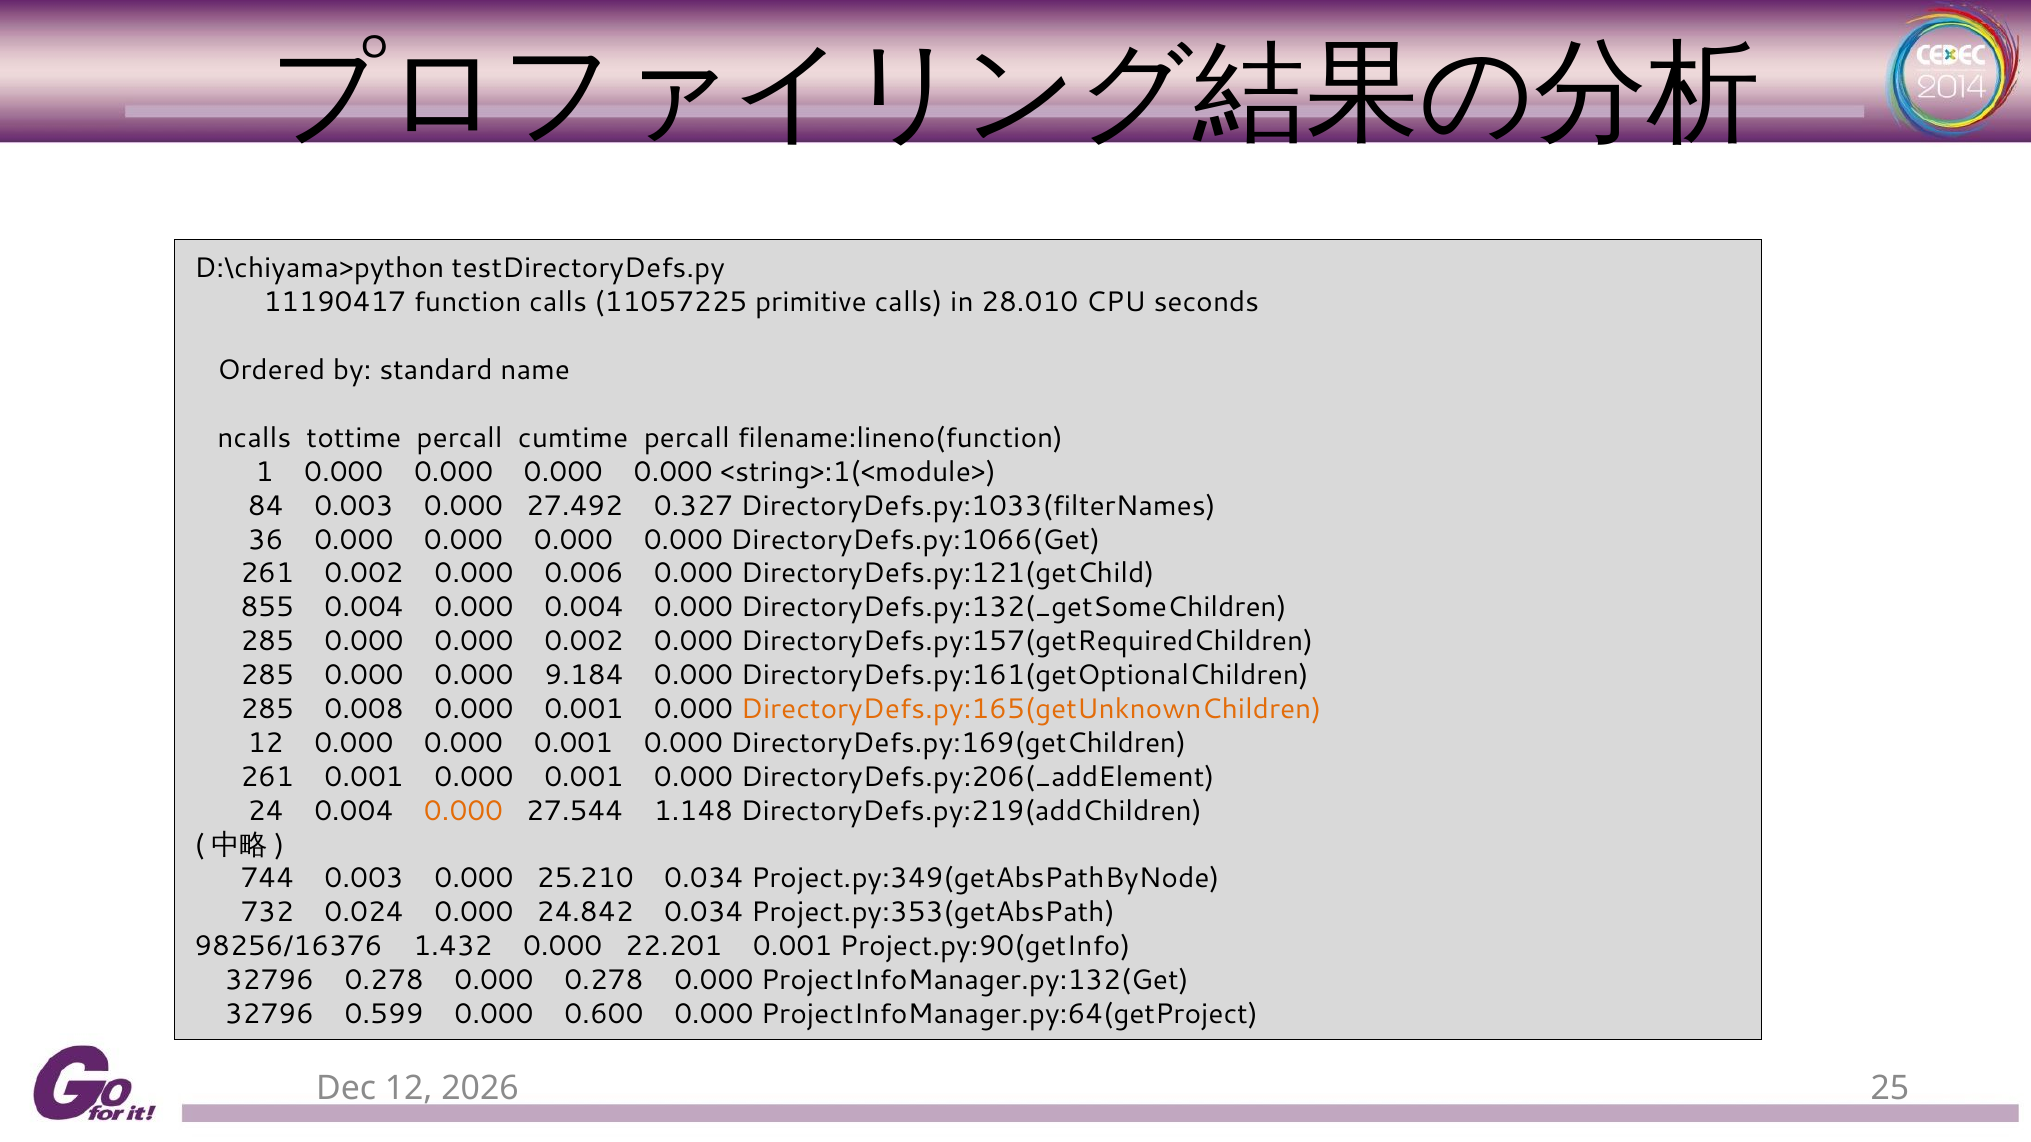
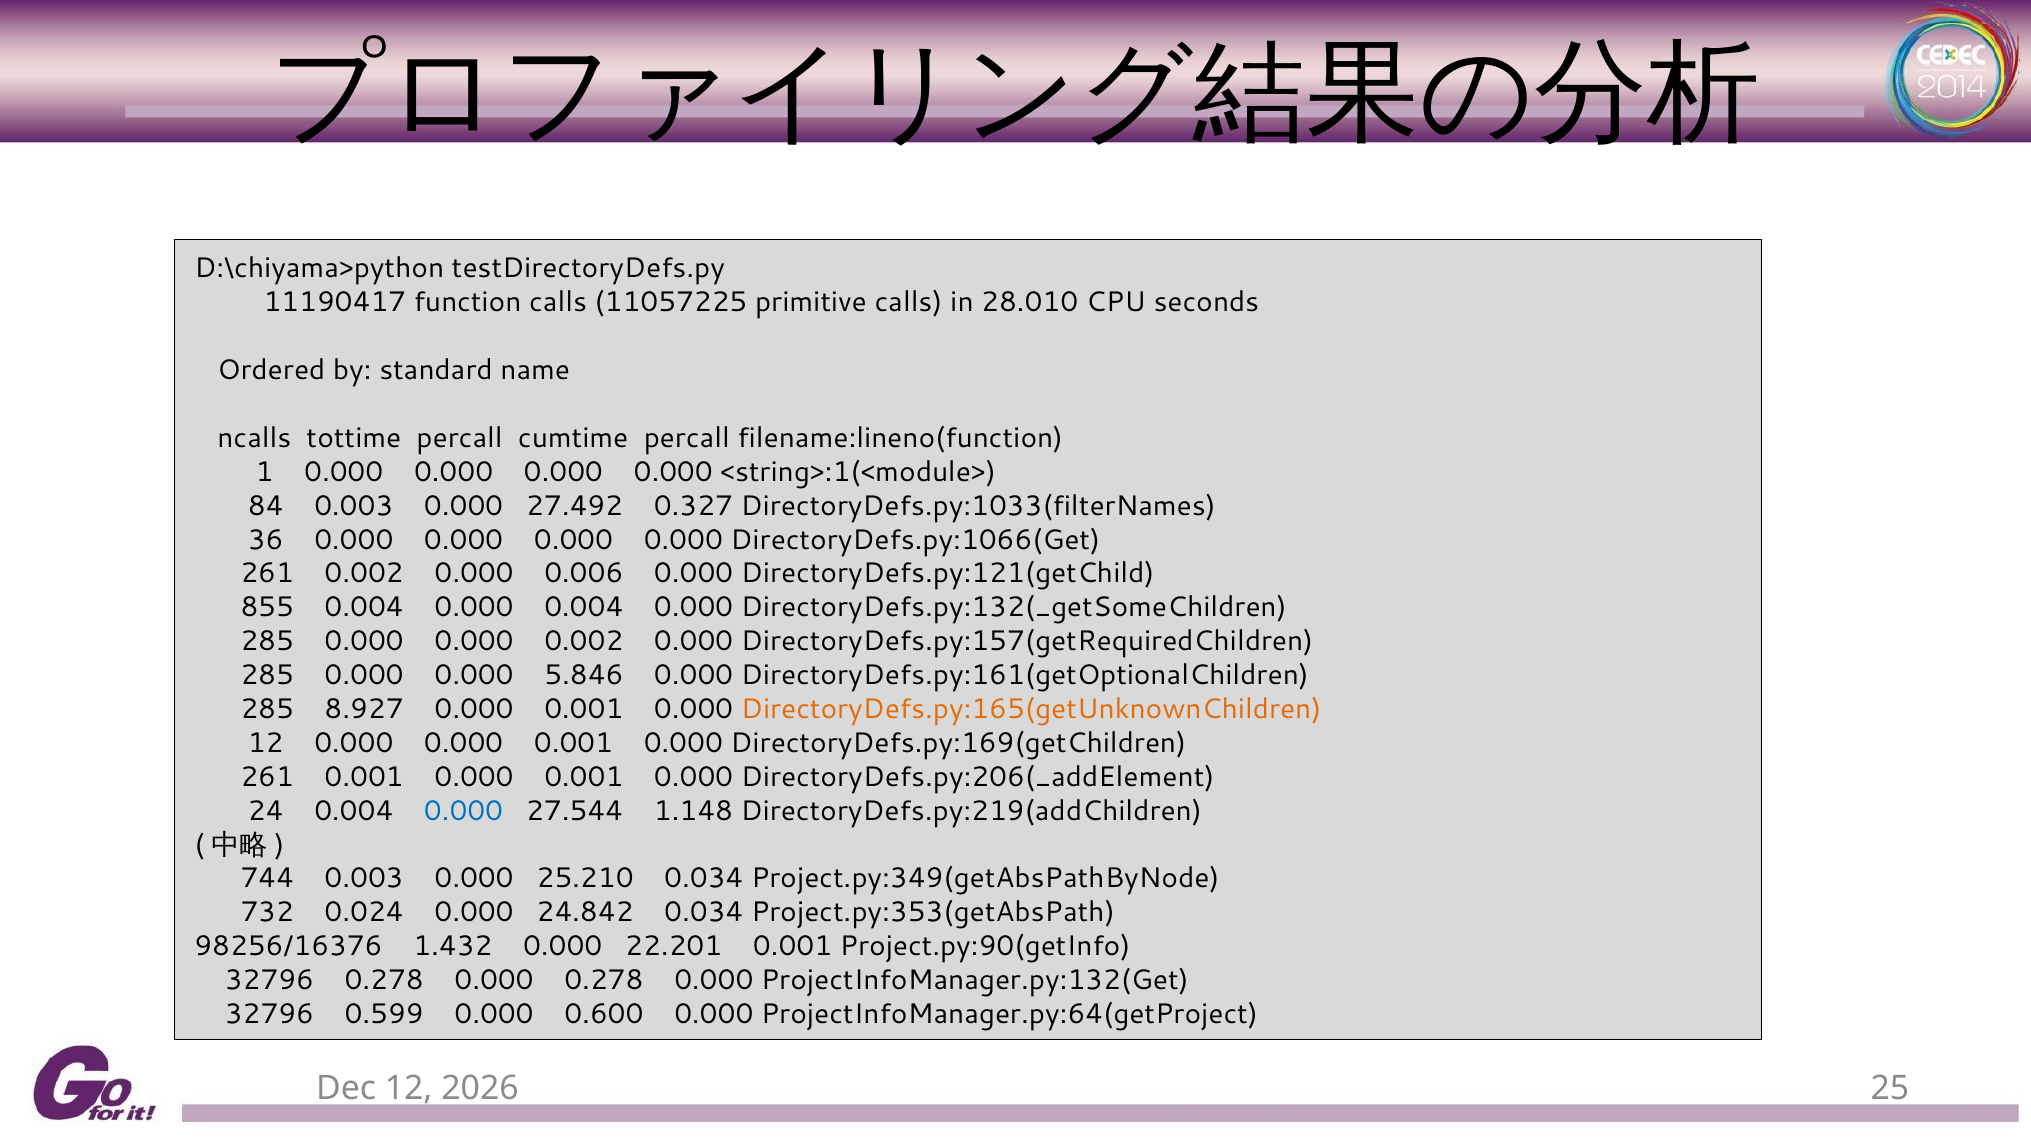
9.184: 9.184 -> 5.846
0.008: 0.008 -> 8.927
0.000 at (464, 811) colour: orange -> blue
